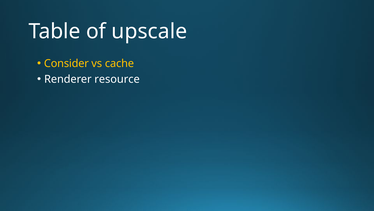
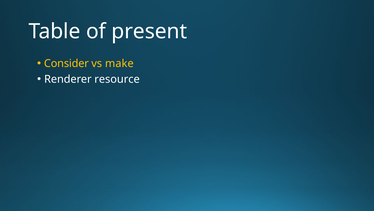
upscale: upscale -> present
cache: cache -> make
